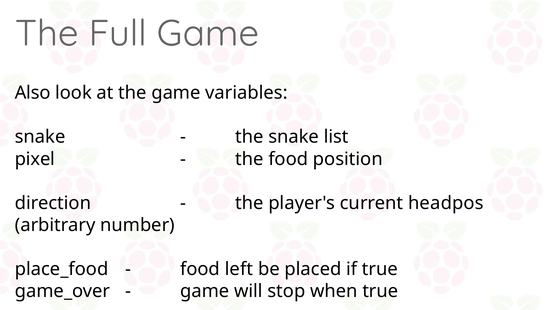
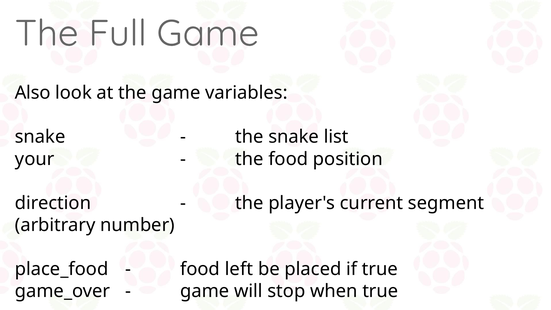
pixel: pixel -> your
headpos: headpos -> segment
